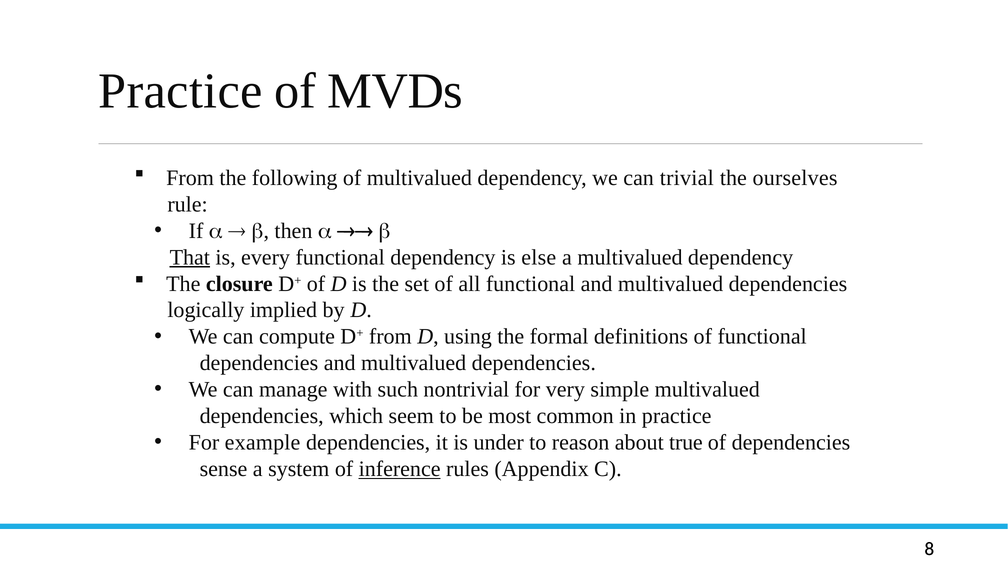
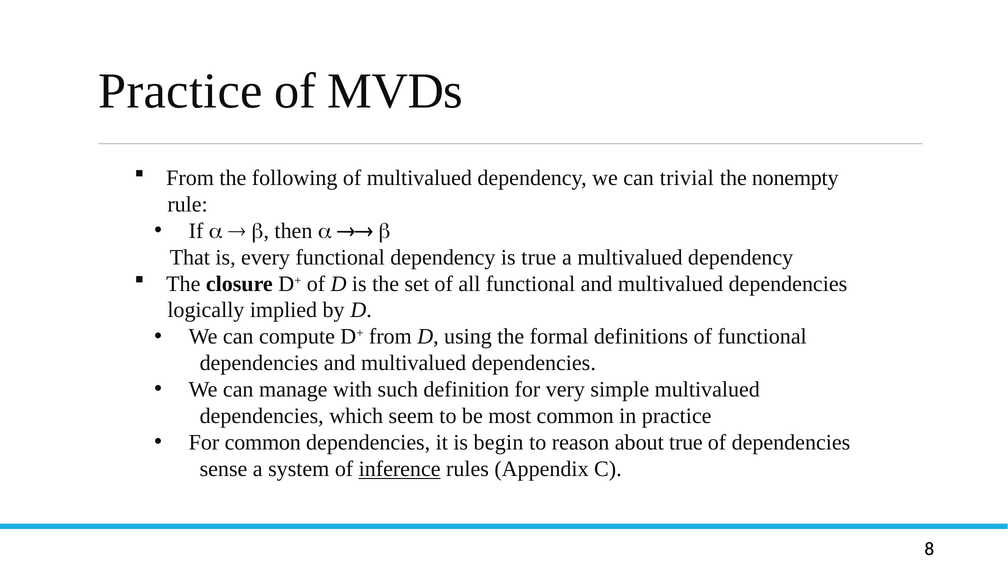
ourselves: ourselves -> nonempty
That at (190, 257) underline: present -> none
is else: else -> true
nontrivial: nontrivial -> definition
For example: example -> common
under: under -> begin
